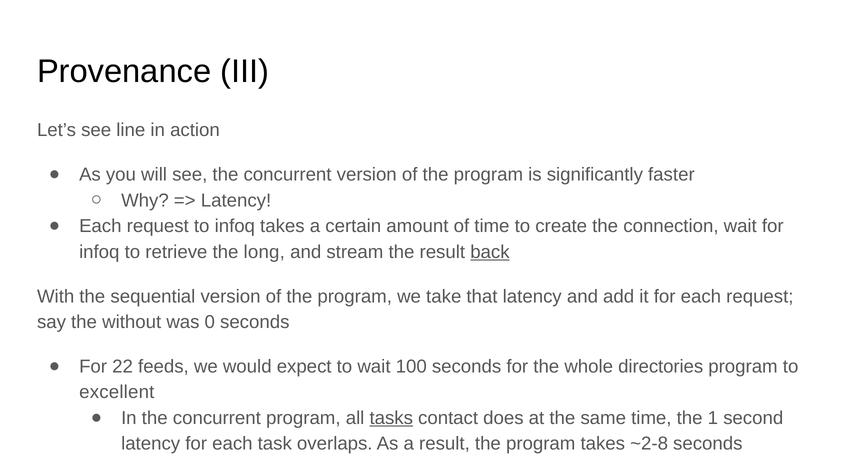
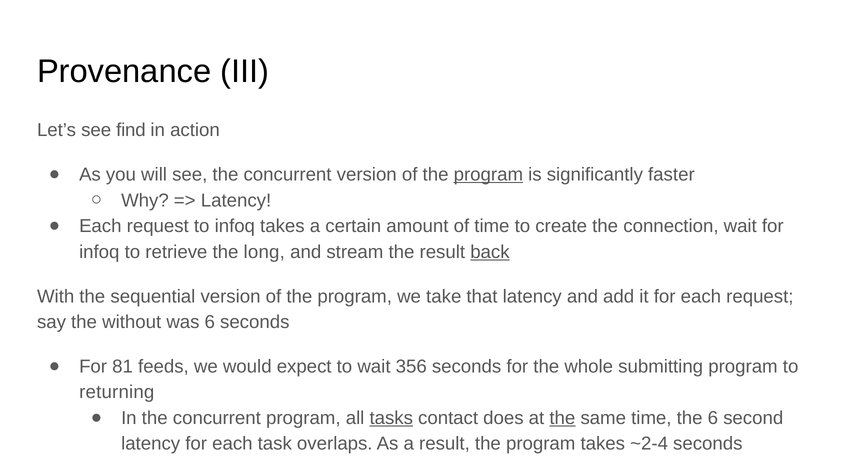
line: line -> find
program at (488, 175) underline: none -> present
was 0: 0 -> 6
22: 22 -> 81
100: 100 -> 356
directories: directories -> submitting
excellent: excellent -> returning
the at (562, 418) underline: none -> present
the 1: 1 -> 6
~2-8: ~2-8 -> ~2-4
